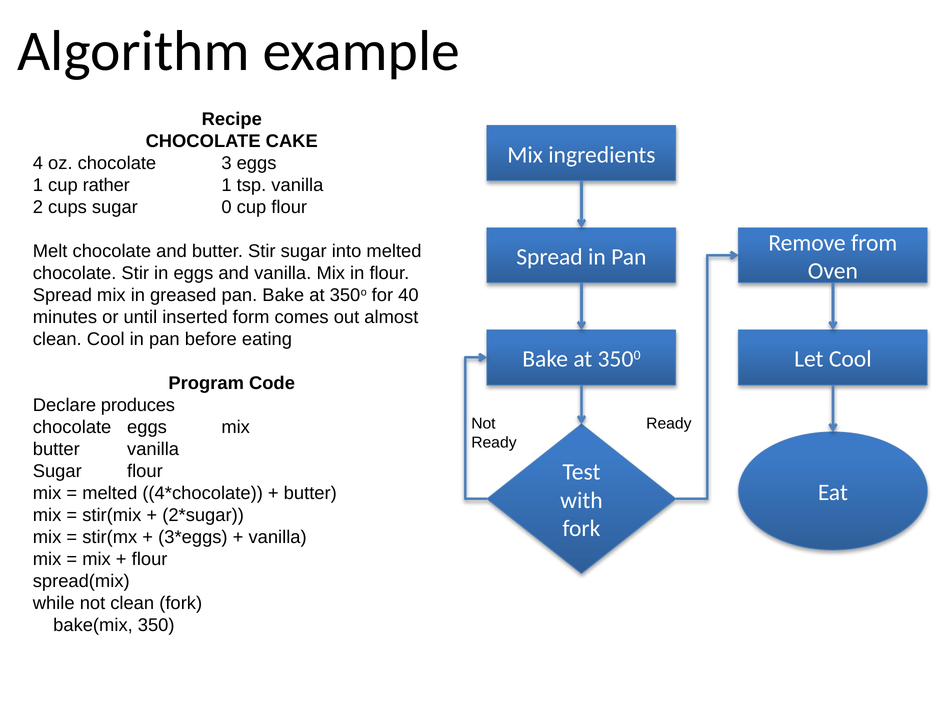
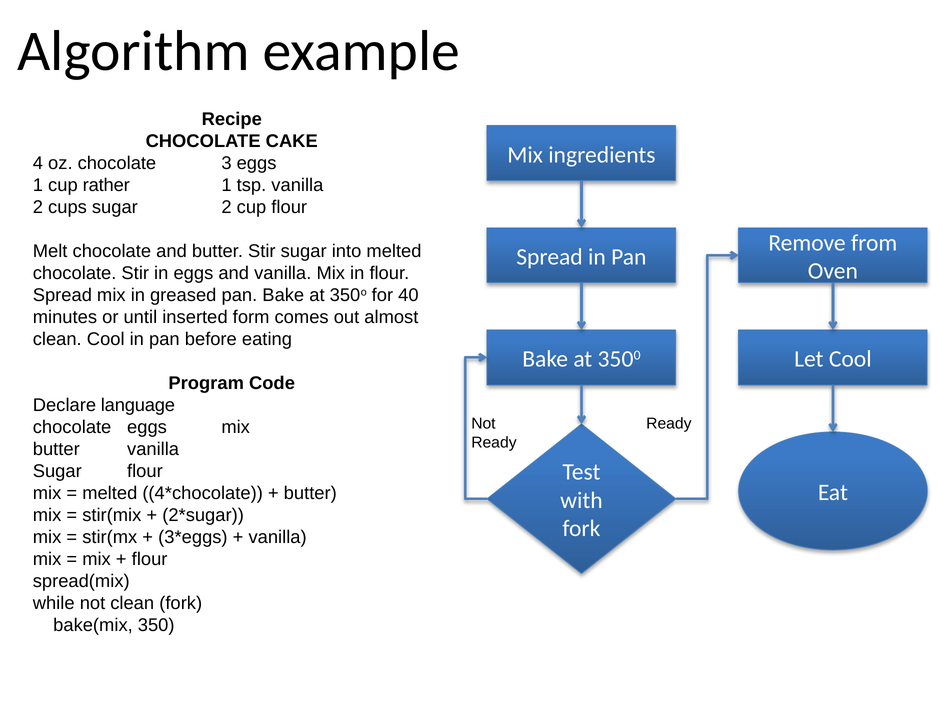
sugar 0: 0 -> 2
produces: produces -> language
